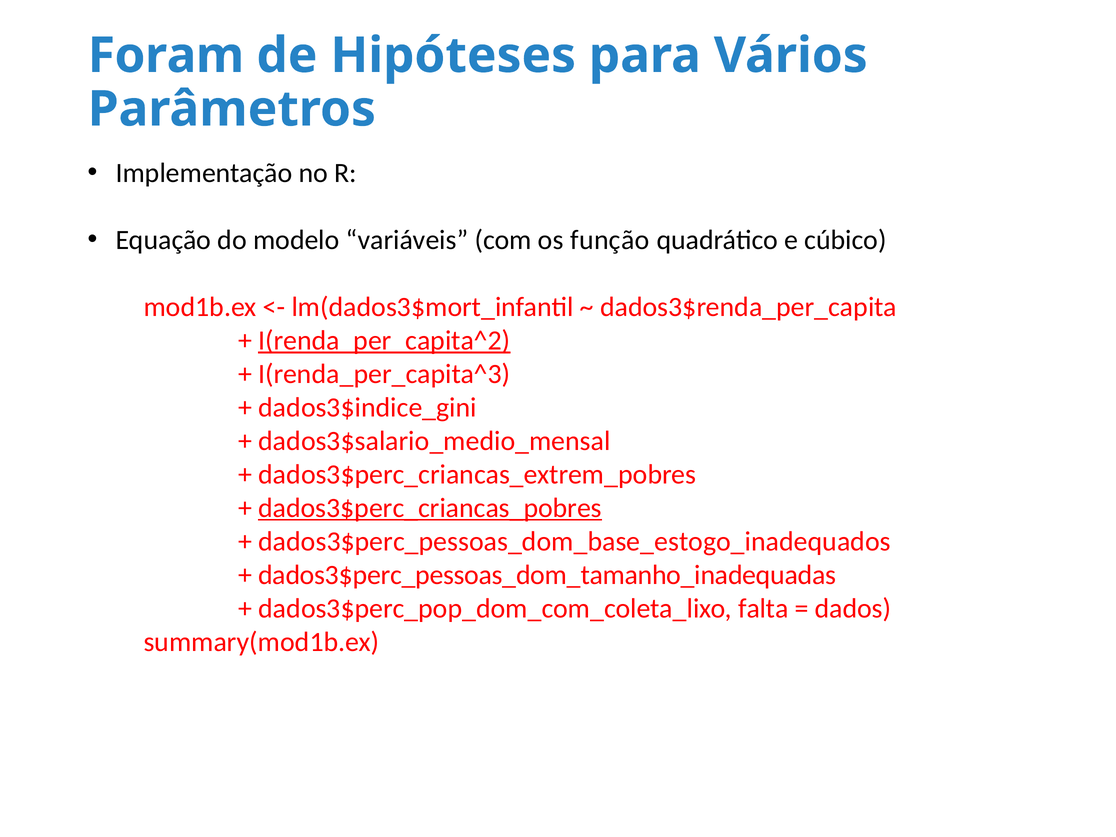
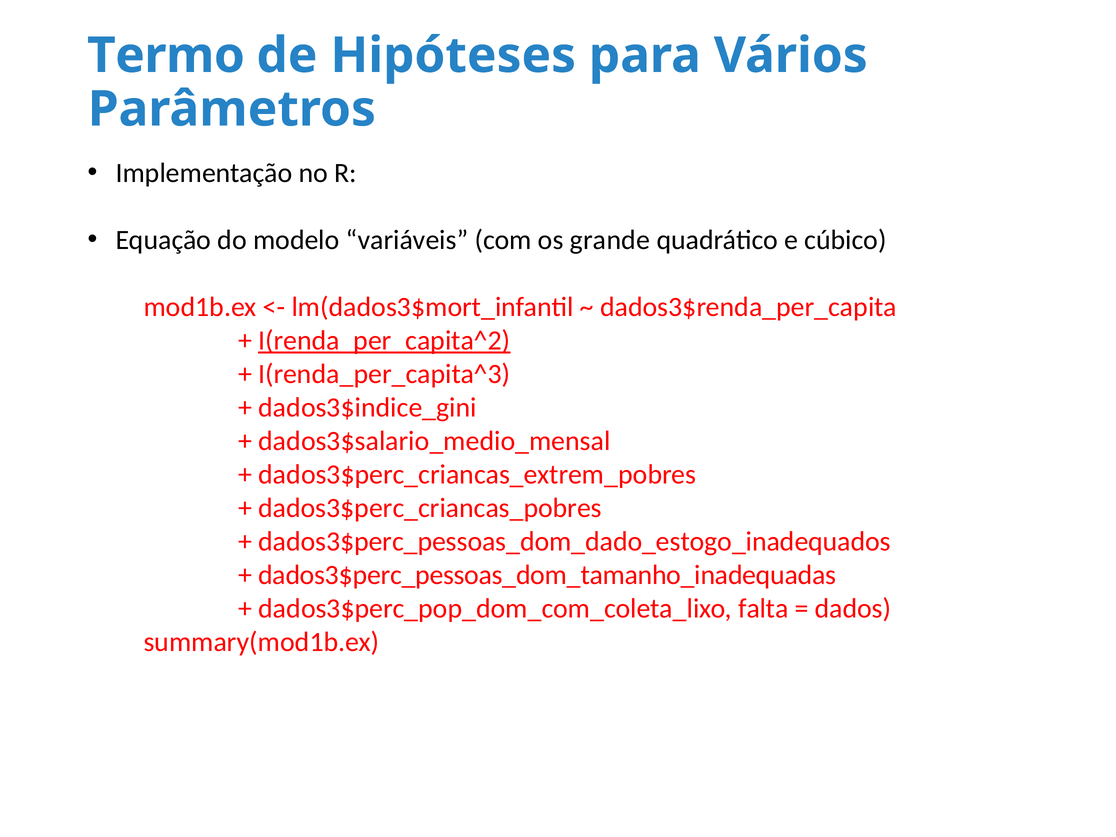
Foram: Foram -> Termo
função: função -> grande
dados3$perc_criancas_pobres underline: present -> none
dados3$perc_pessoas_dom_base_estogo_inadequados: dados3$perc_pessoas_dom_base_estogo_inadequados -> dados3$perc_pessoas_dom_dado_estogo_inadequados
